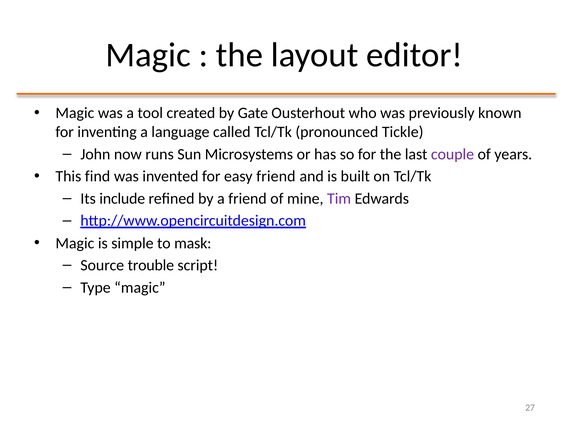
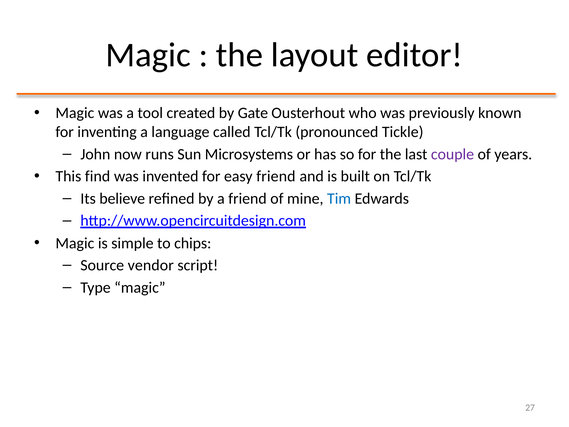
include: include -> believe
Tim colour: purple -> blue
mask: mask -> chips
trouble: trouble -> vendor
